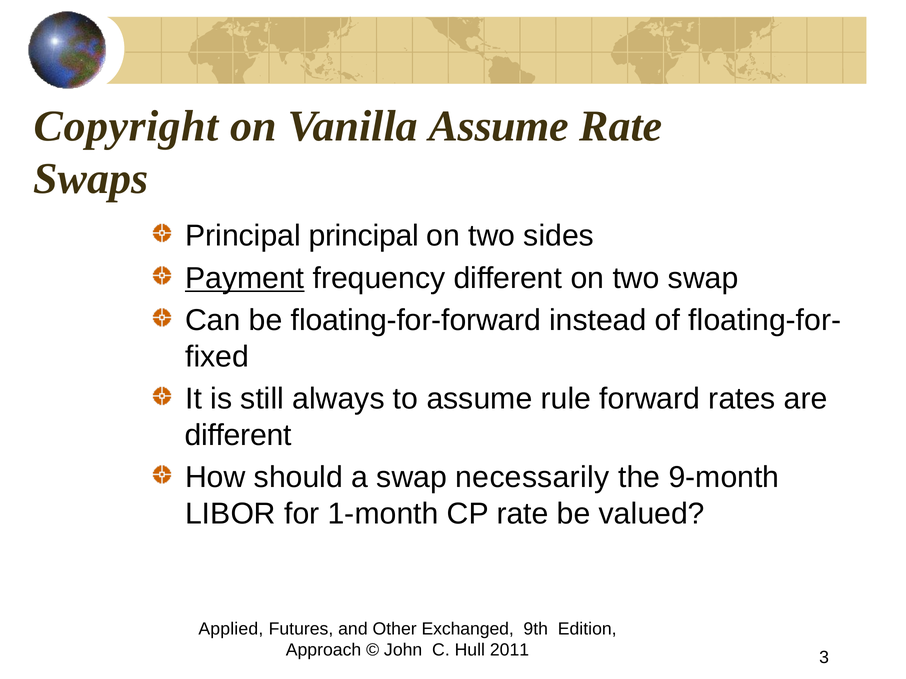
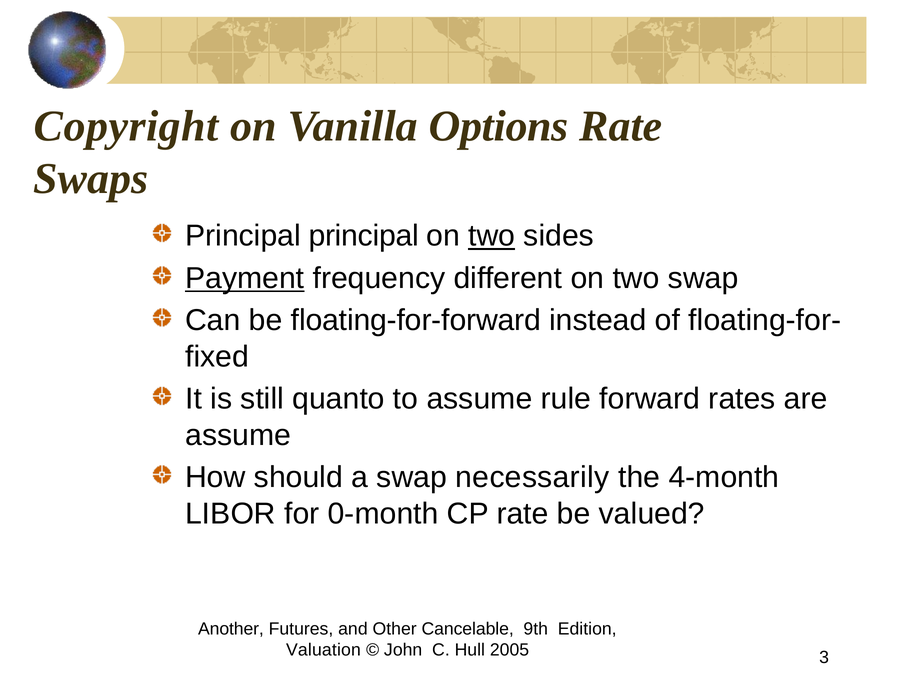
Vanilla Assume: Assume -> Options
two at (492, 236) underline: none -> present
always: always -> quanto
different at (238, 435): different -> assume
9-month: 9-month -> 4-month
1-month: 1-month -> 0-month
Applied: Applied -> Another
Exchanged: Exchanged -> Cancelable
Approach: Approach -> Valuation
2011: 2011 -> 2005
